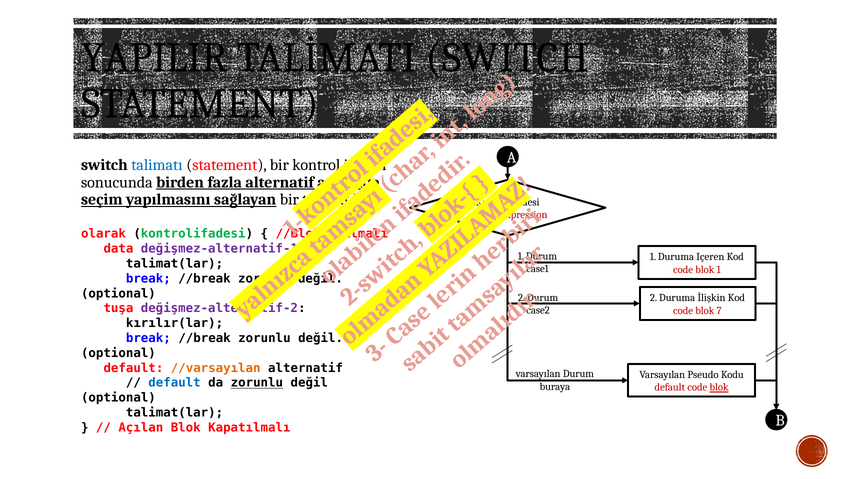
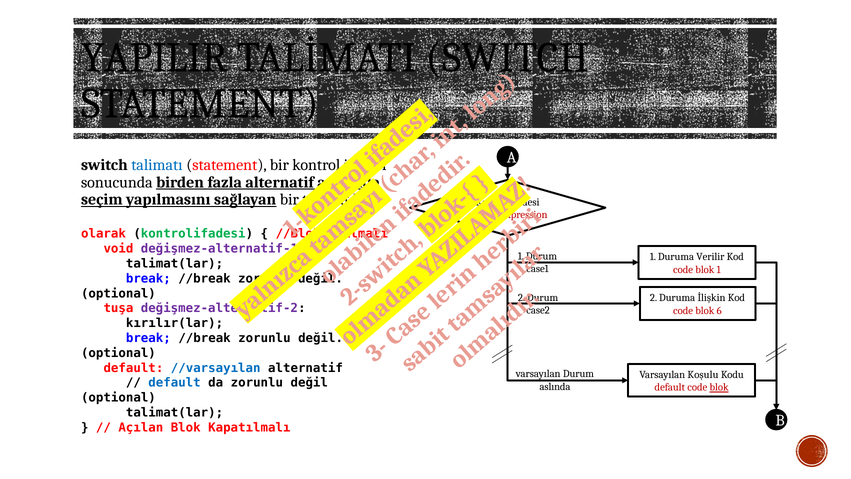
data: data -> void
Içeren: Içeren -> Verilir
7: 7 -> 6
//varsayılan colour: orange -> blue
Pseudo: Pseudo -> Koşulu
zorunlu at (257, 383) underline: present -> none
buraya: buraya -> aslında
